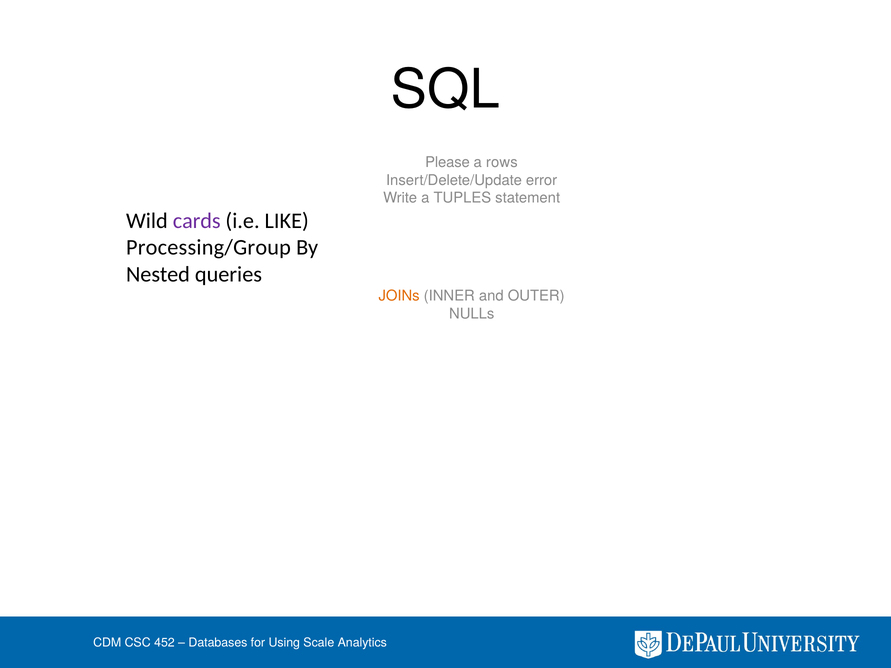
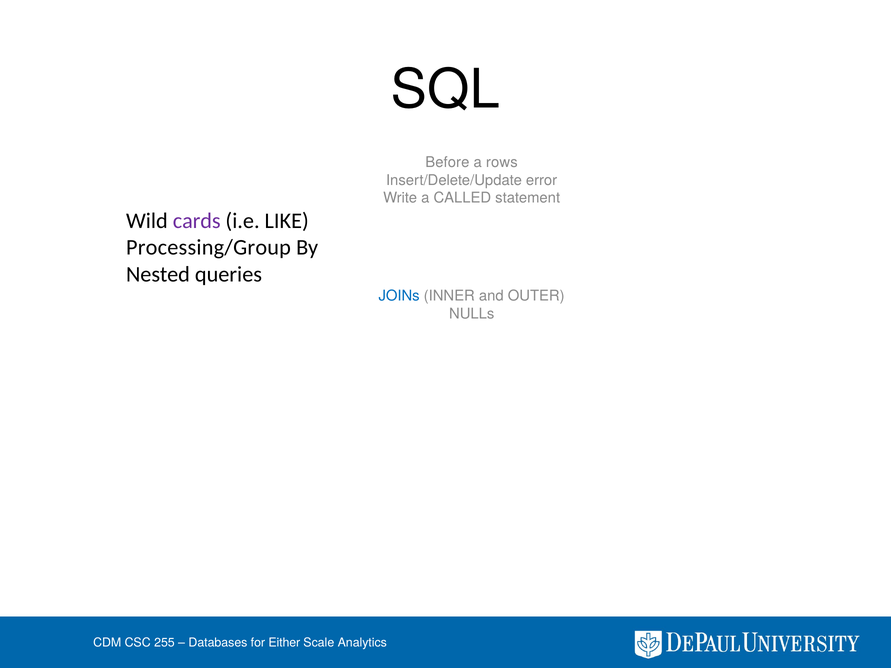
Please: Please -> Before
TUPLES: TUPLES -> CALLED
JOINs colour: orange -> blue
452: 452 -> 255
Using: Using -> Either
